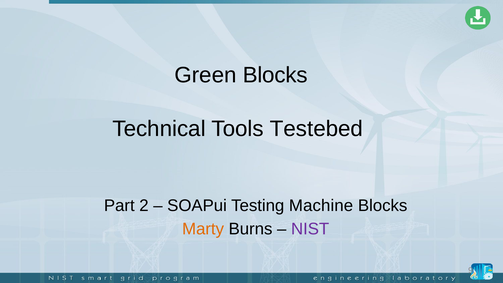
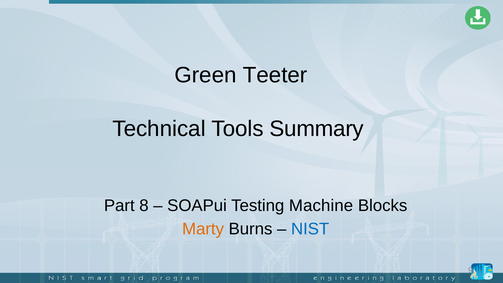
Green Blocks: Blocks -> Teeter
Testebed: Testebed -> Summary
2: 2 -> 8
NIST colour: purple -> blue
